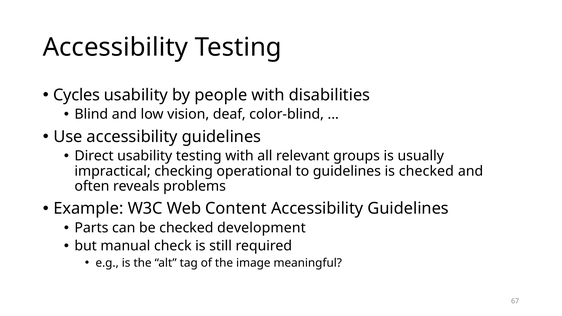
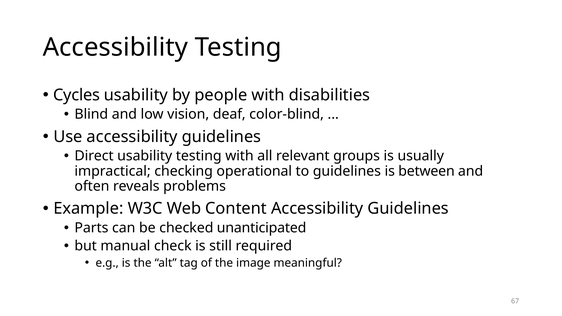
is checked: checked -> between
development: development -> unanticipated
